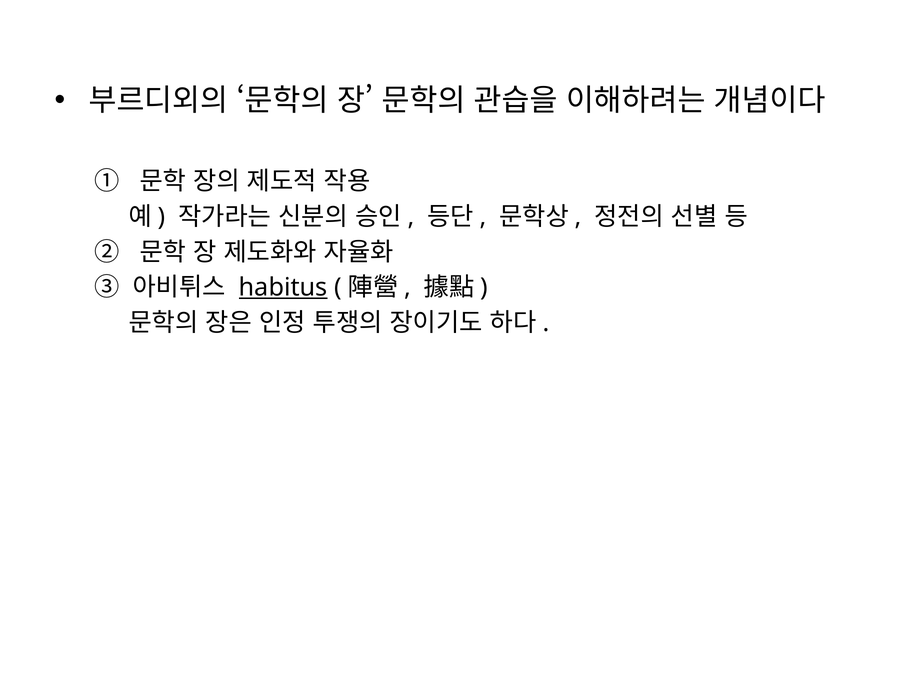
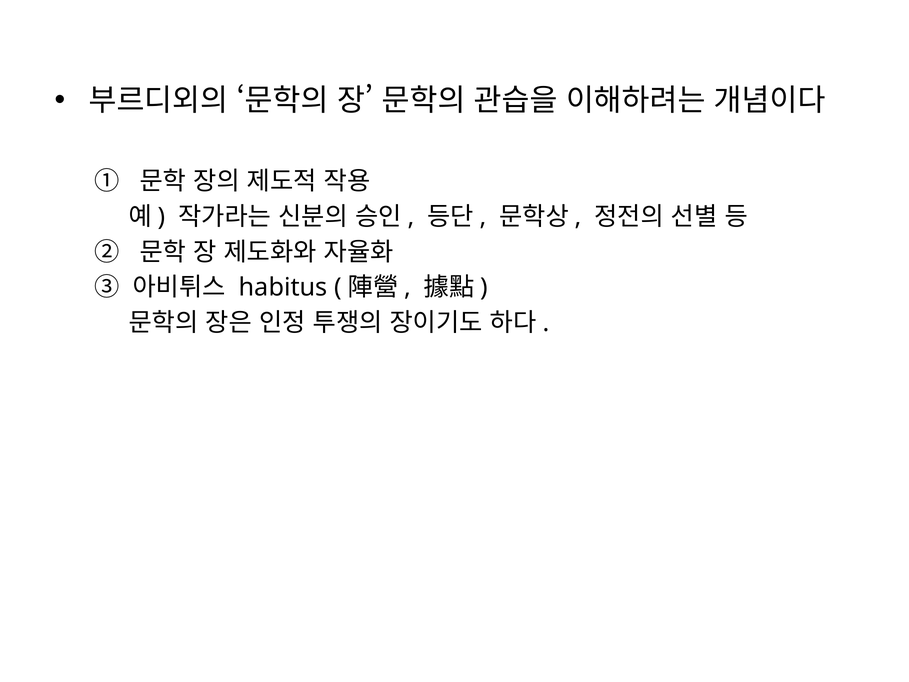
habitus underline: present -> none
